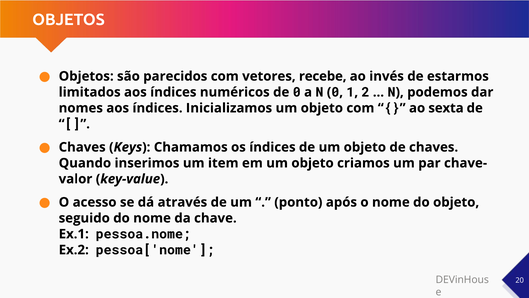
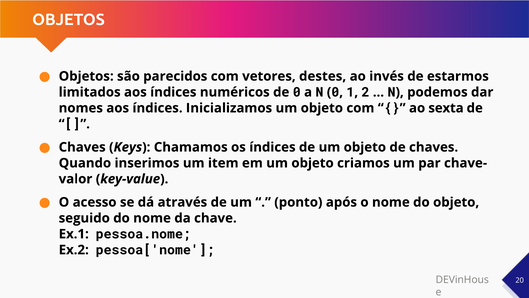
recebe: recebe -> destes
